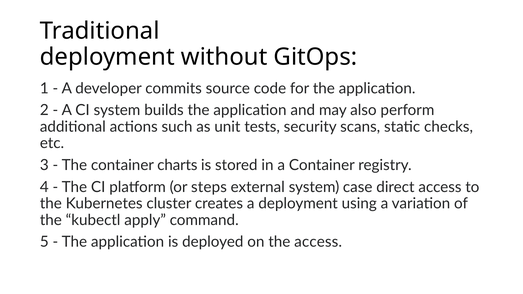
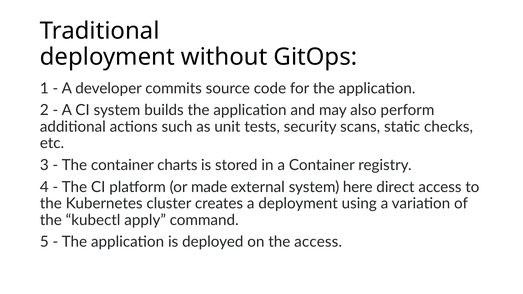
steps: steps -> made
case: case -> here
